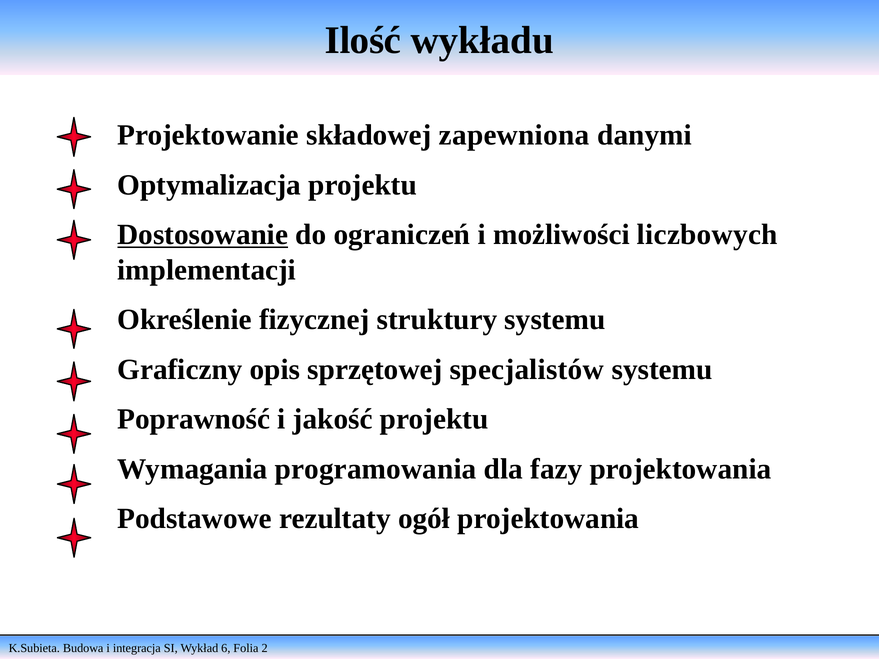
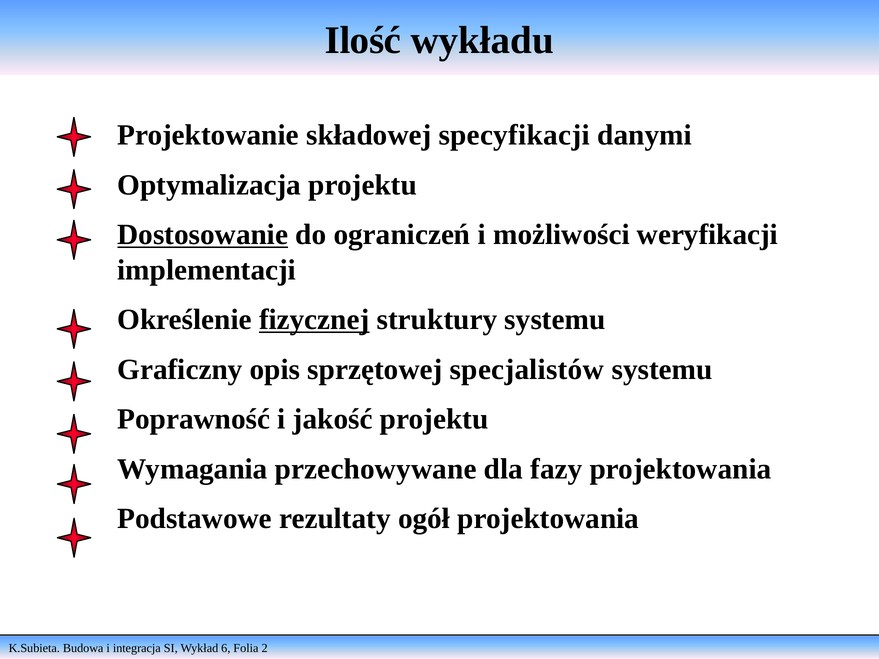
zapewniona: zapewniona -> specyfikacji
liczbowych: liczbowych -> weryfikacji
fizycznej underline: none -> present
programowania: programowania -> przechowywane
